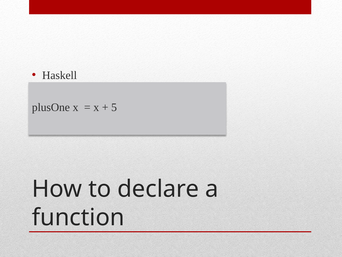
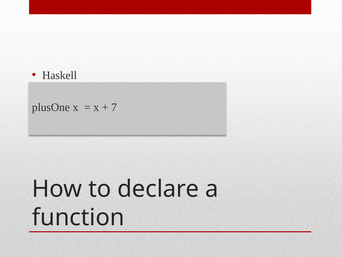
5: 5 -> 7
